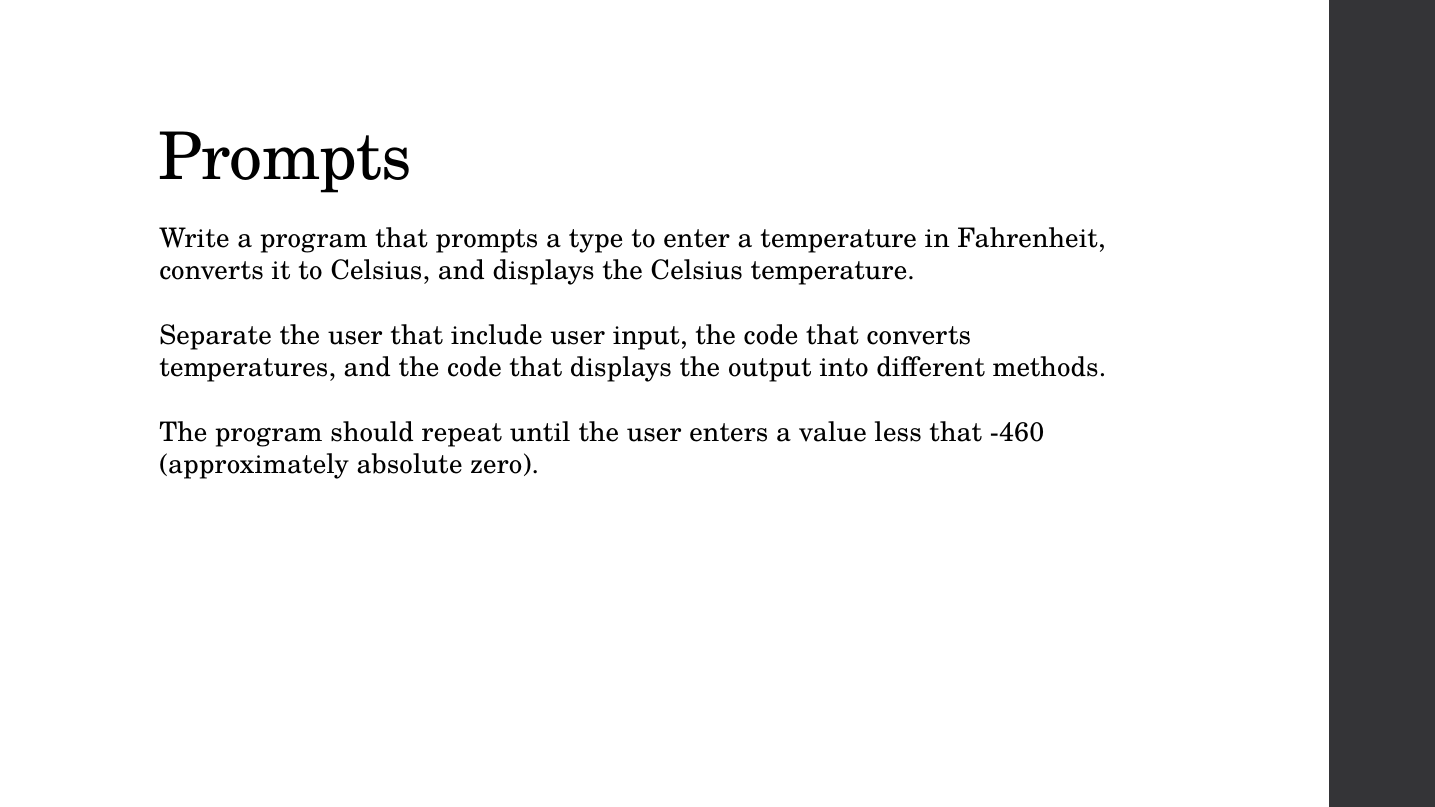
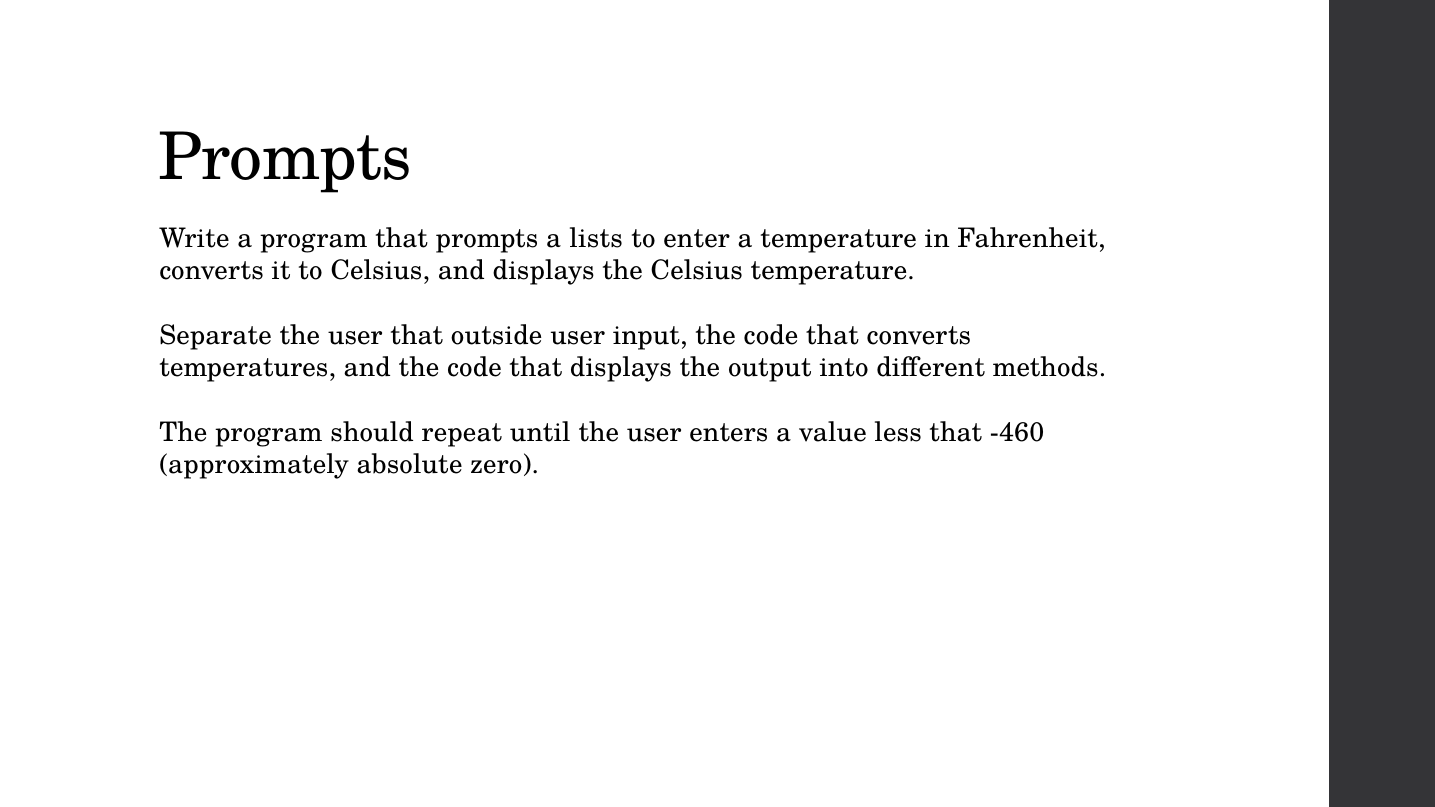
type: type -> lists
include: include -> outside
